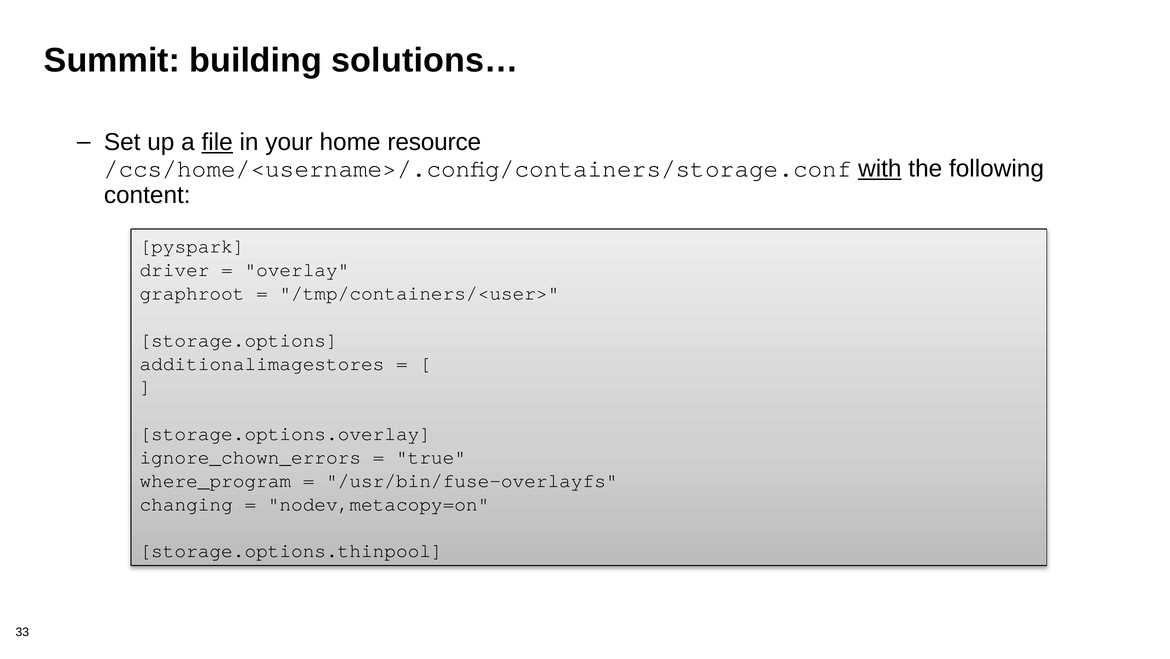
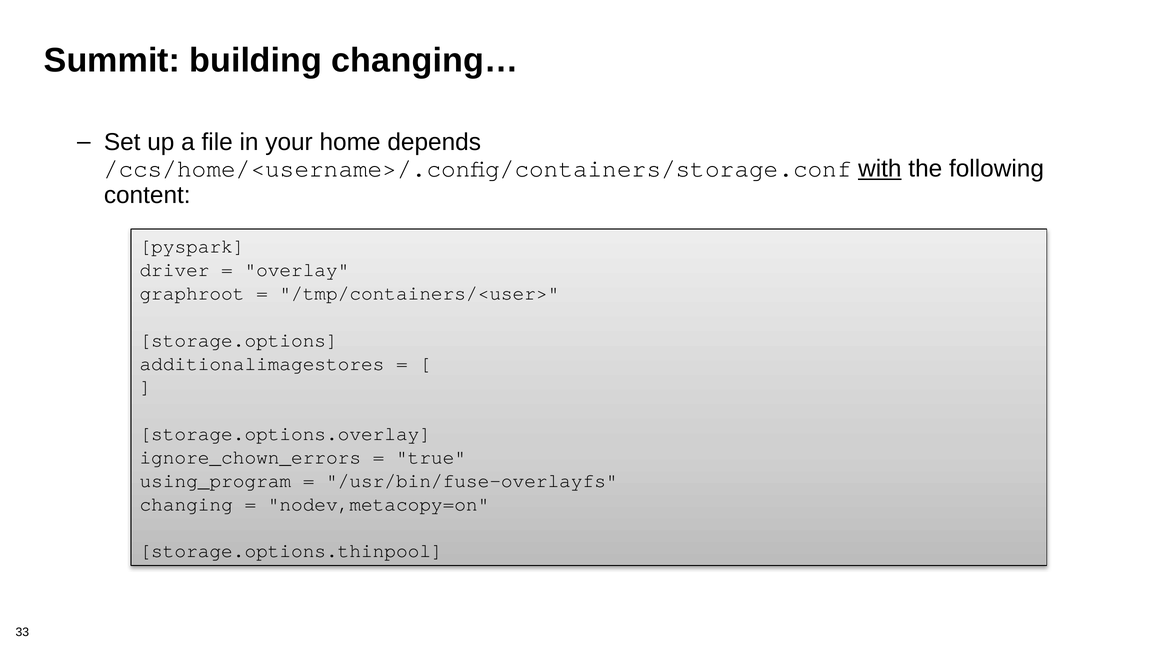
solutions…: solutions… -> changing…
file underline: present -> none
resource: resource -> depends
where_program: where_program -> using_program
